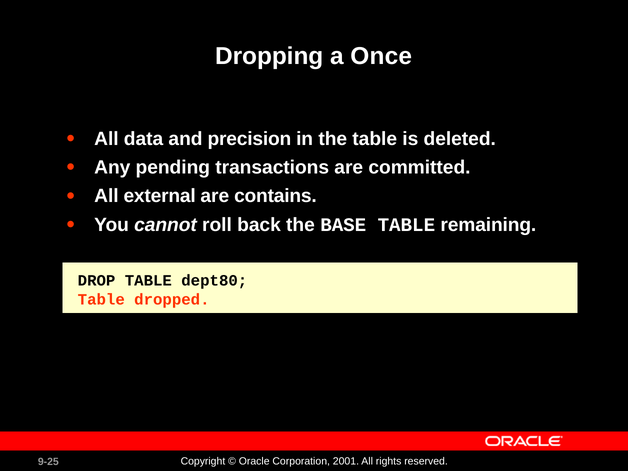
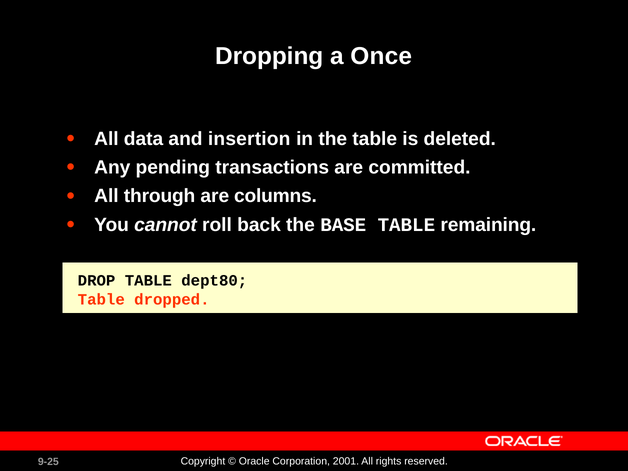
precision: precision -> insertion
external: external -> through
contains: contains -> columns
